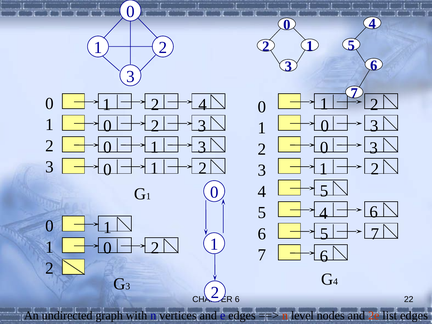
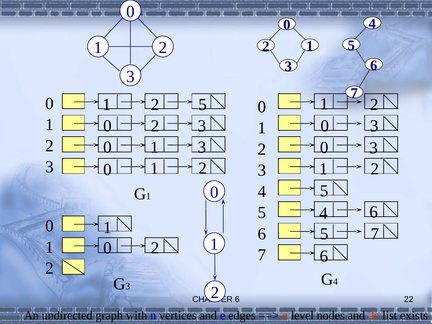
4 at (203, 105): 4 -> 5
list edges: edges -> exists
